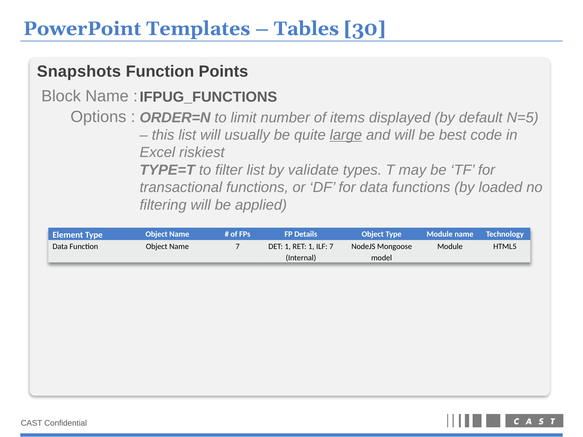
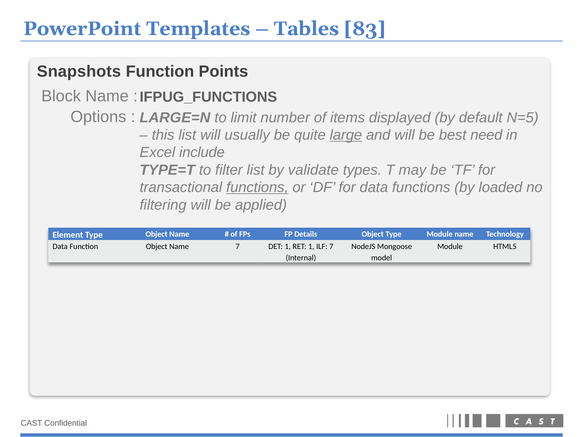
30: 30 -> 83
ORDER=N: ORDER=N -> LARGE=N
code: code -> need
riskiest: riskiest -> include
functions at (257, 188) underline: none -> present
